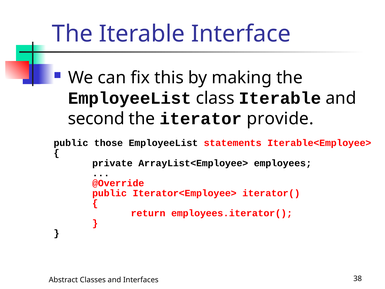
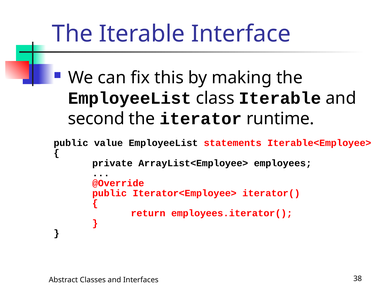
provide: provide -> runtime
those: those -> value
